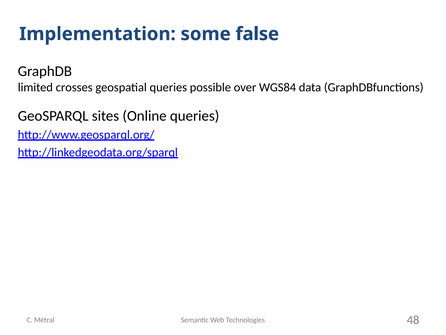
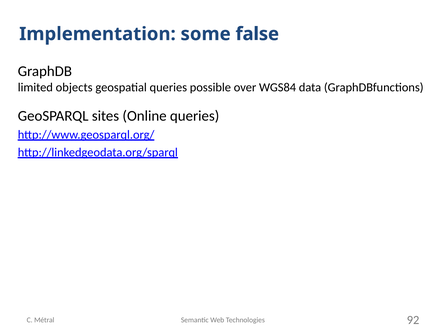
crosses: crosses -> objects
48: 48 -> 92
